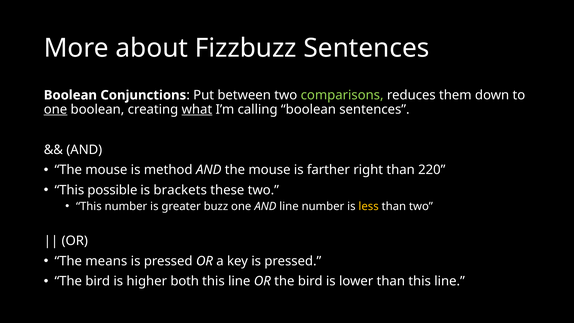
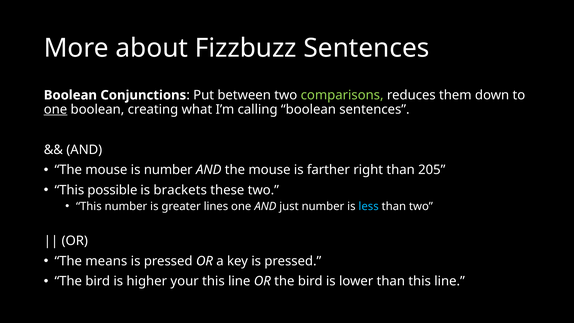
what underline: present -> none
is method: method -> number
220: 220 -> 205
buzz: buzz -> lines
AND line: line -> just
less colour: yellow -> light blue
both: both -> your
